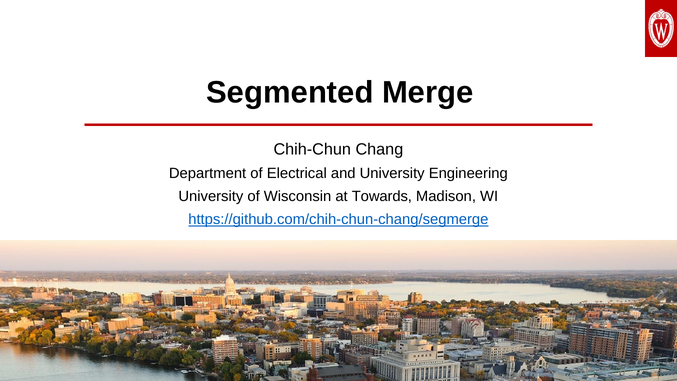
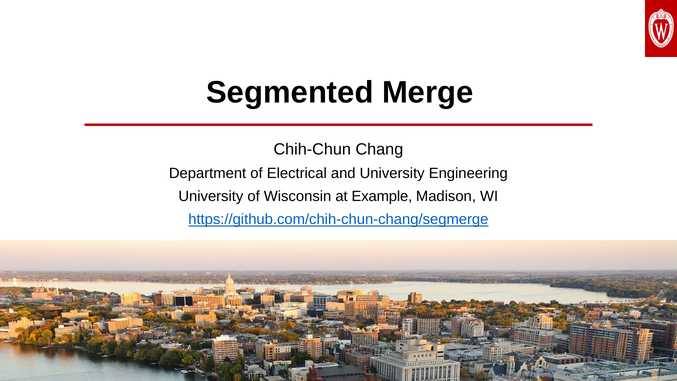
Towards: Towards -> Example
